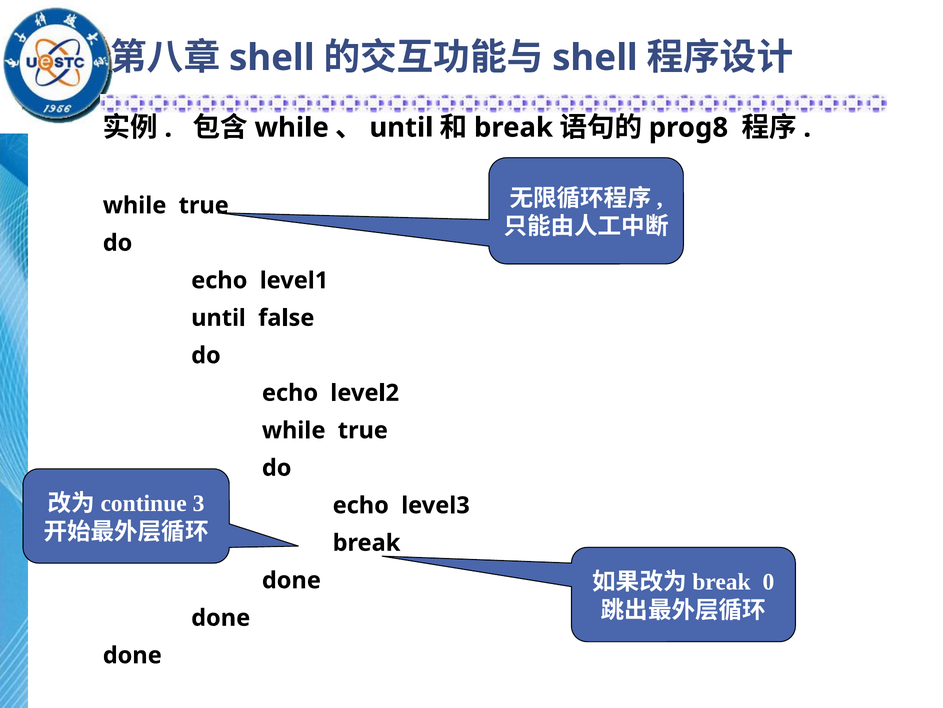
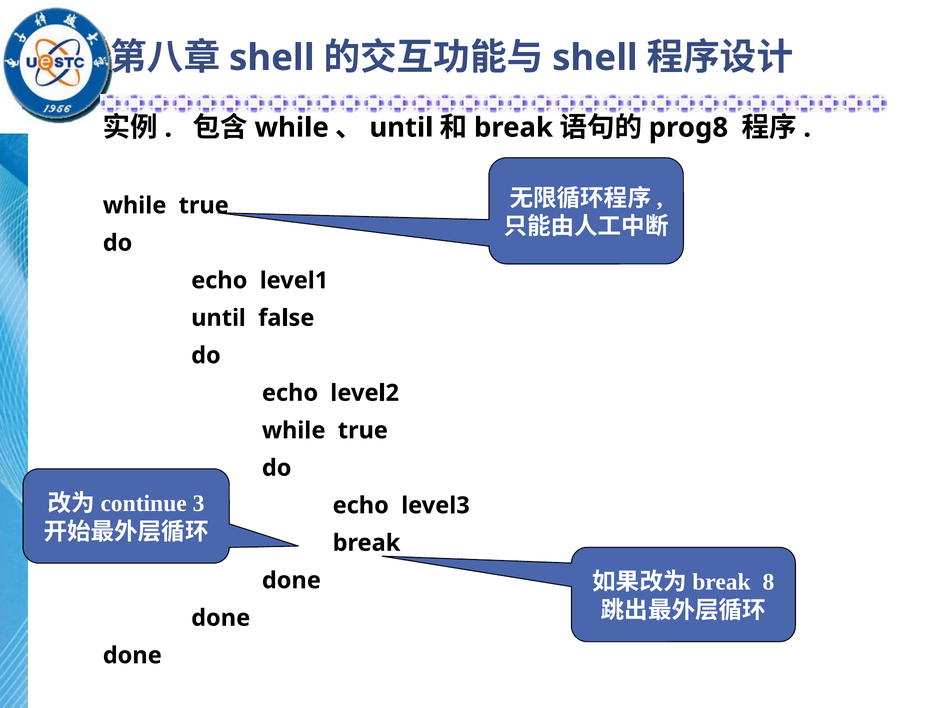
0: 0 -> 8
